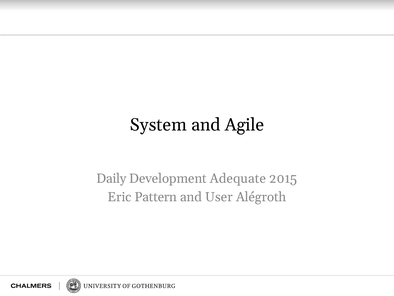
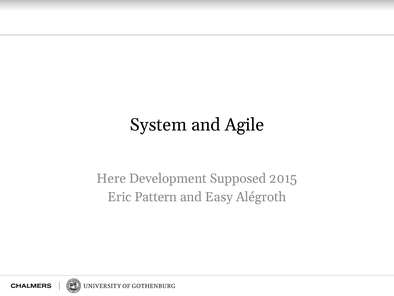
Daily: Daily -> Here
Adequate: Adequate -> Supposed
User: User -> Easy
